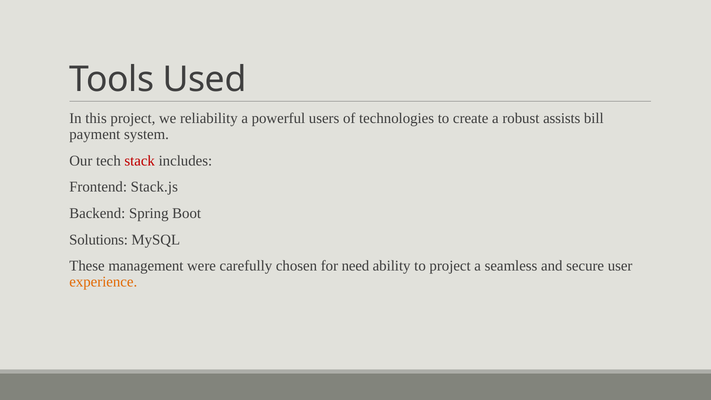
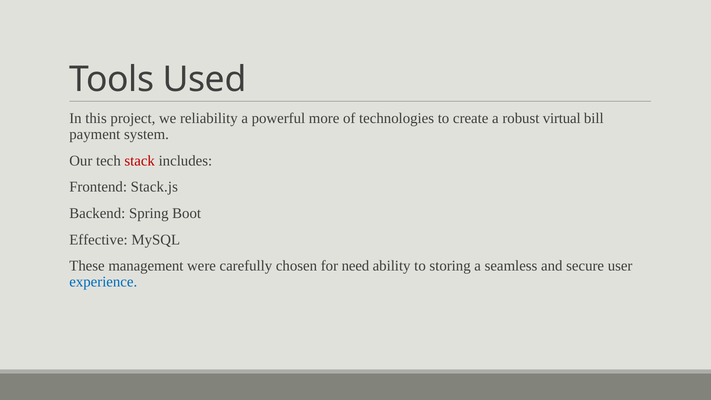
users: users -> more
assists: assists -> virtual
Solutions: Solutions -> Effective
to project: project -> storing
experience colour: orange -> blue
